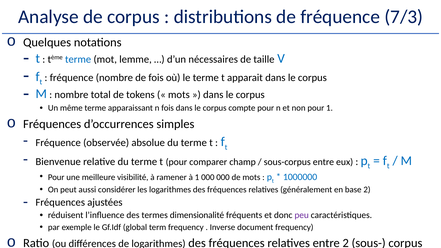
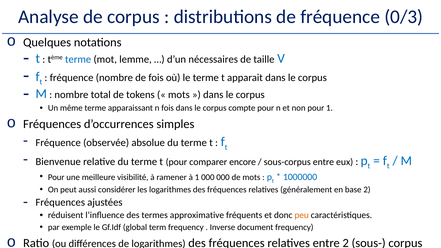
7/3: 7/3 -> 0/3
champ: champ -> encore
dimensionalité: dimensionalité -> approximative
peu colour: purple -> orange
